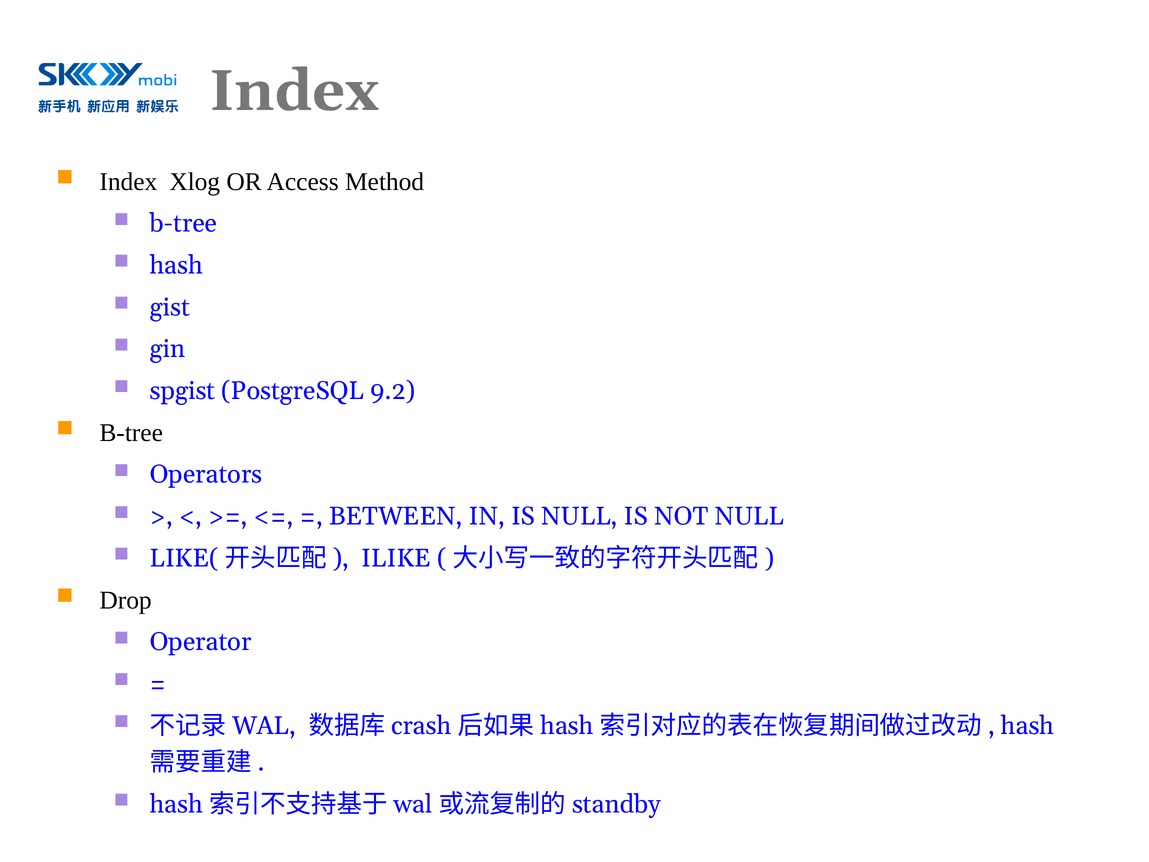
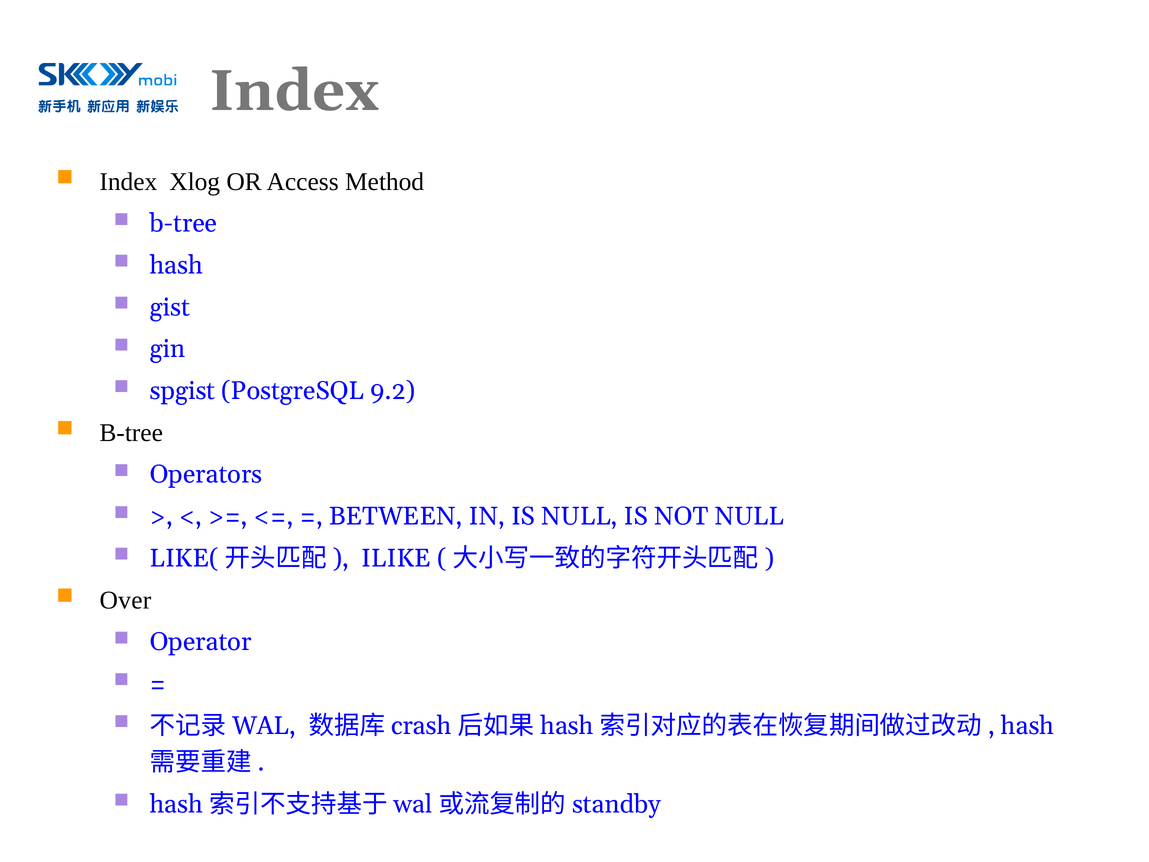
Drop: Drop -> Over
